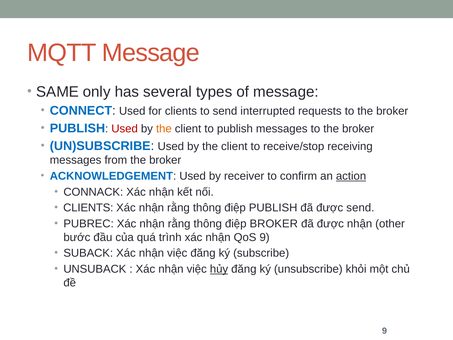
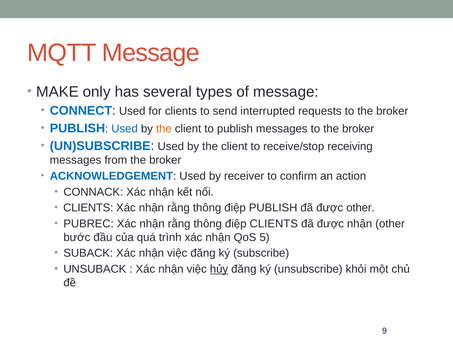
SAME: SAME -> MAKE
Used at (125, 129) colour: red -> blue
action underline: present -> none
được send: send -> other
điệp BROKER: BROKER -> CLIENTS
QoS 9: 9 -> 5
